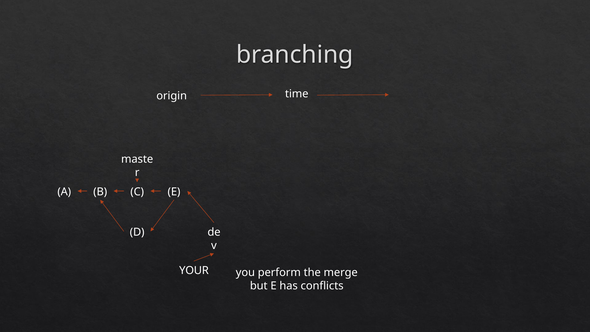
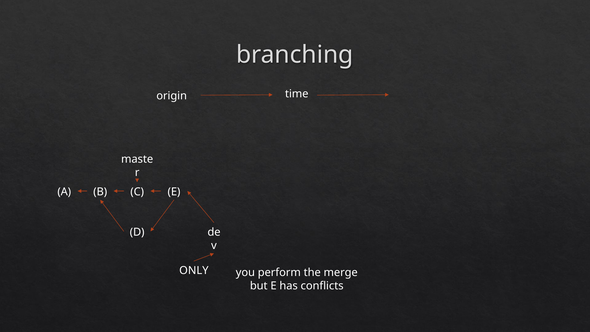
YOUR: YOUR -> ONLY
